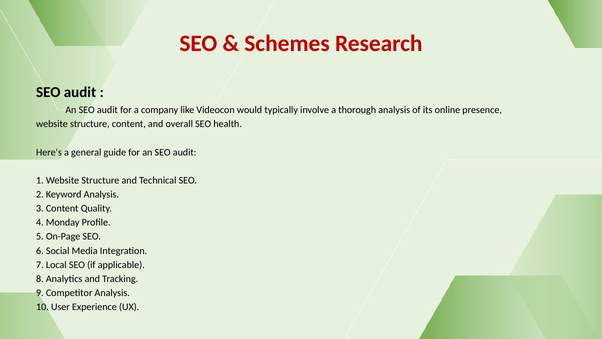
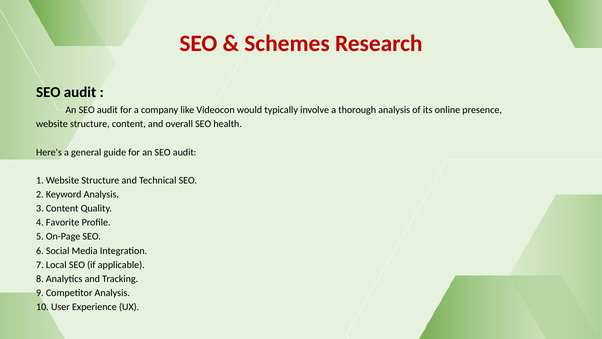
Monday: Monday -> Favorite
